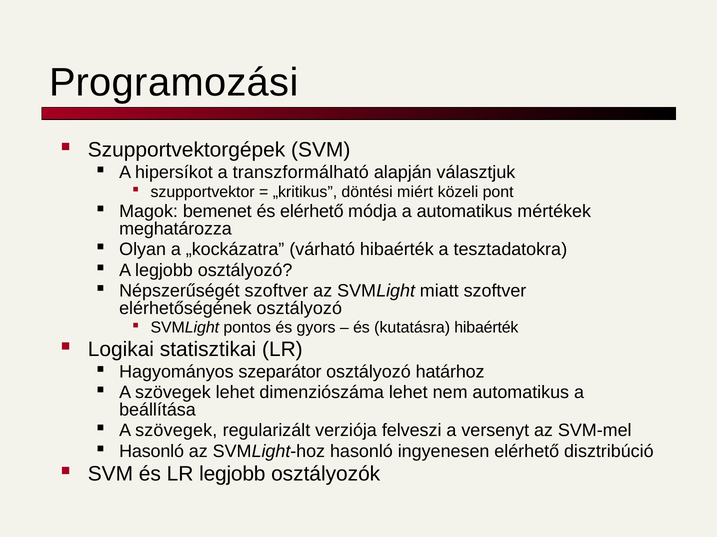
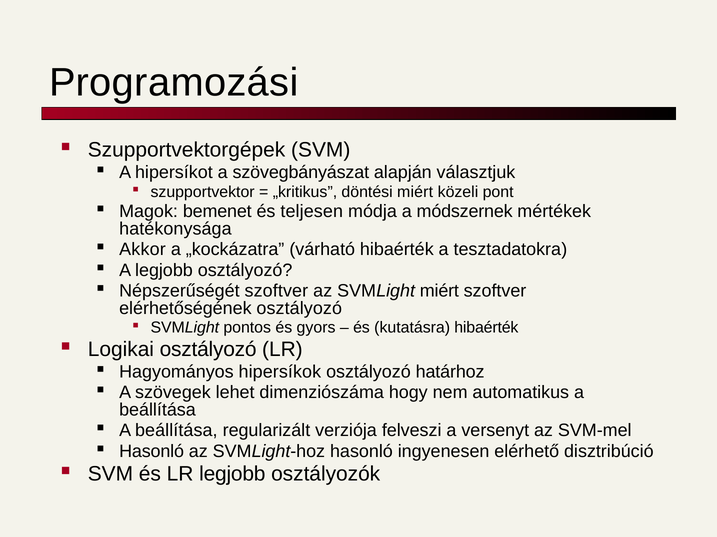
transzformálható: transzformálható -> szövegbányászat
és elérhető: elérhető -> teljesen
a automatikus: automatikus -> módszernek
meghatározza: meghatározza -> hatékonysága
Olyan: Olyan -> Akkor
SVMLight miatt: miatt -> miért
Logikai statisztikai: statisztikai -> osztályozó
szeparátor: szeparátor -> hipersíkok
dimenziószáma lehet: lehet -> hogy
szövegek at (176, 431): szövegek -> beállítása
